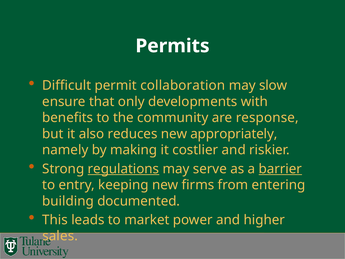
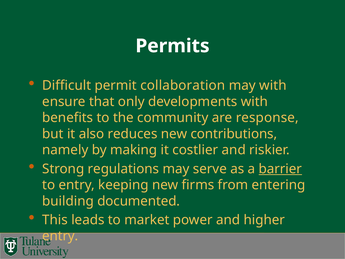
may slow: slow -> with
appropriately: appropriately -> contributions
regulations underline: present -> none
sales at (60, 236): sales -> entry
